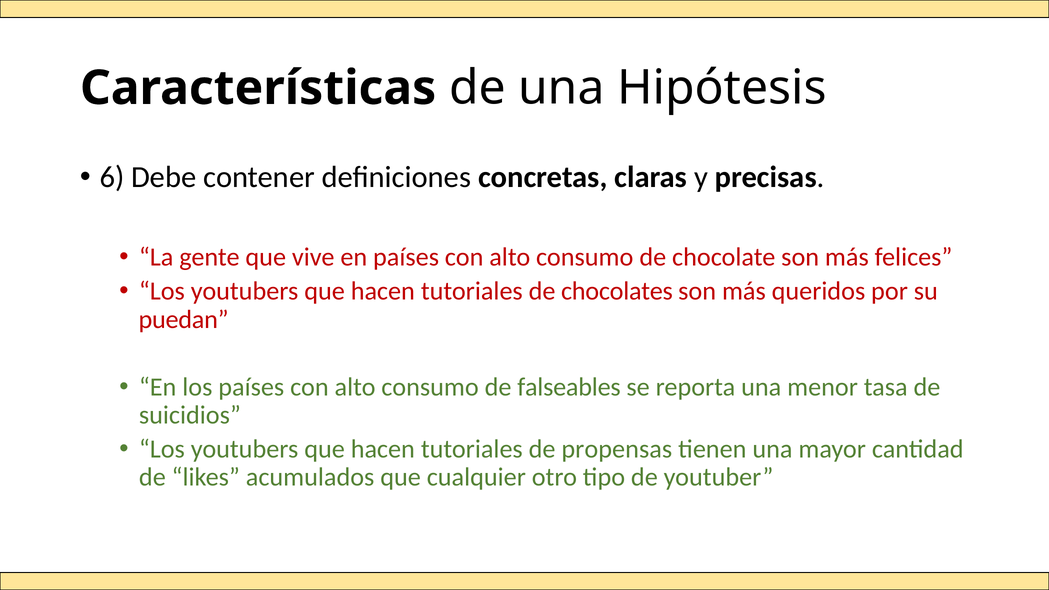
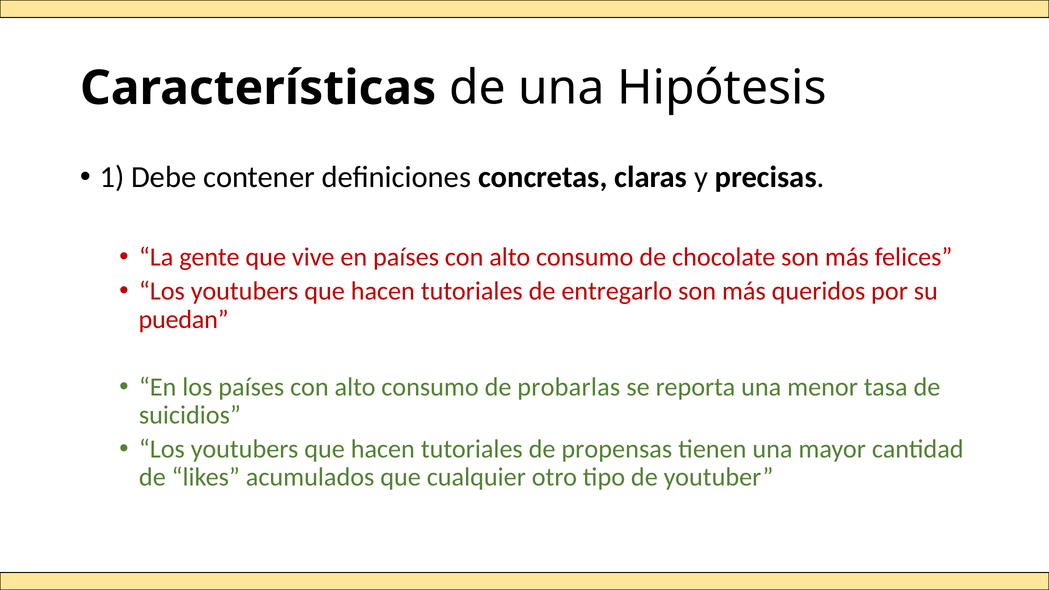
6: 6 -> 1
chocolates: chocolates -> entregarlo
falseables: falseables -> probarlas
